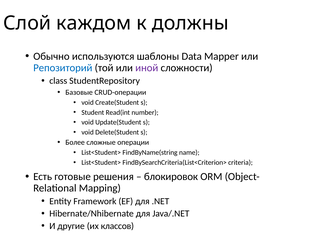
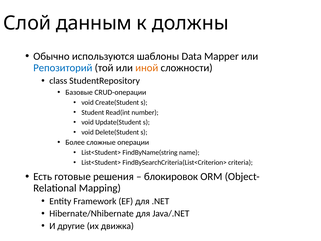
каждом: каждом -> данным
иной colour: purple -> orange
классов: классов -> движка
